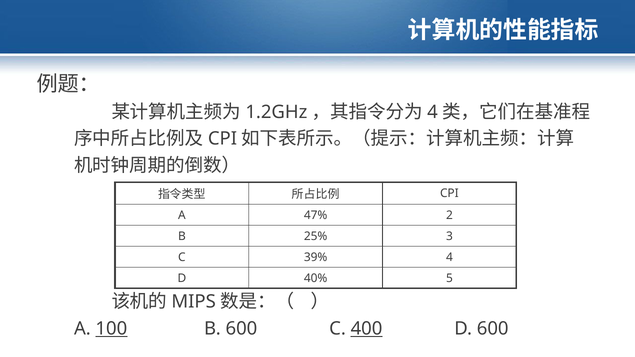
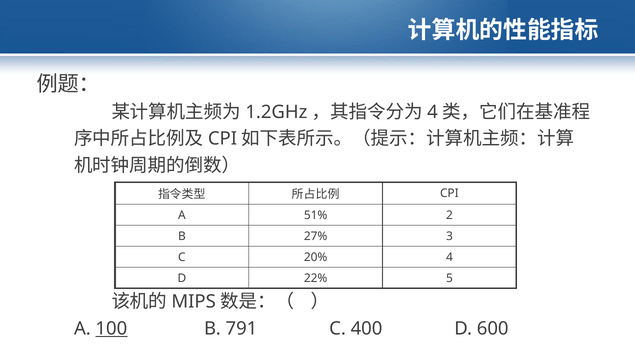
47%: 47% -> 51%
25%: 25% -> 27%
39%: 39% -> 20%
40%: 40% -> 22%
B 600: 600 -> 791
400 underline: present -> none
